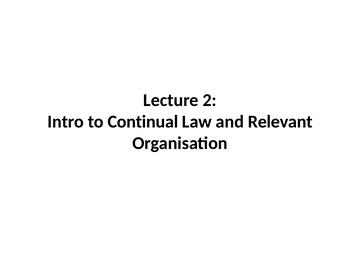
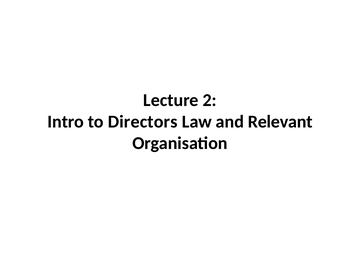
Continual: Continual -> Directors
